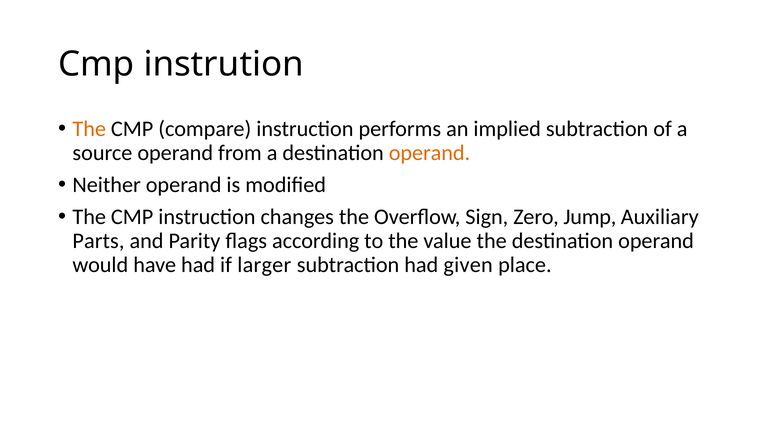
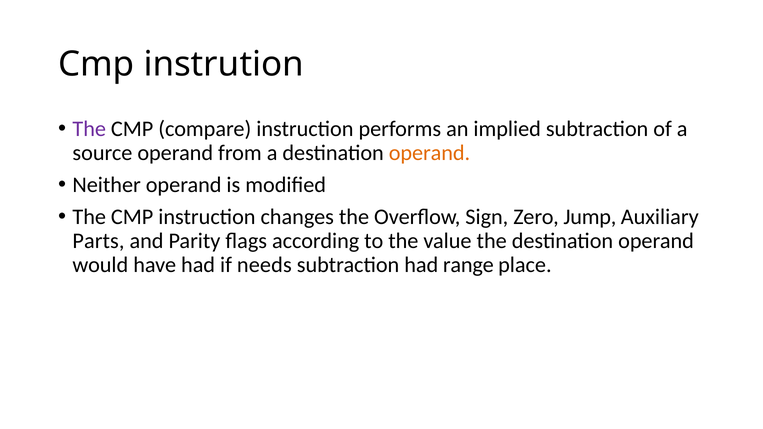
The at (89, 129) colour: orange -> purple
larger: larger -> needs
given: given -> range
